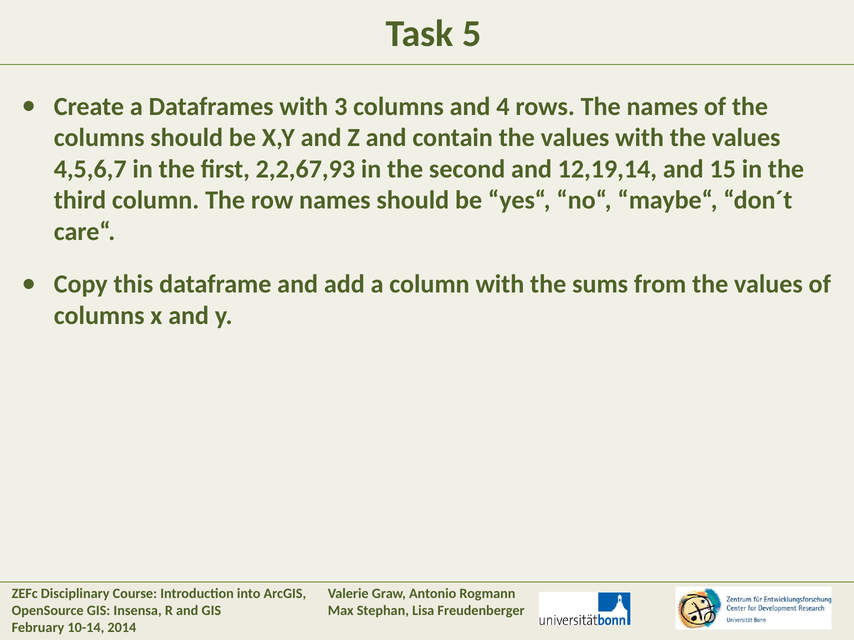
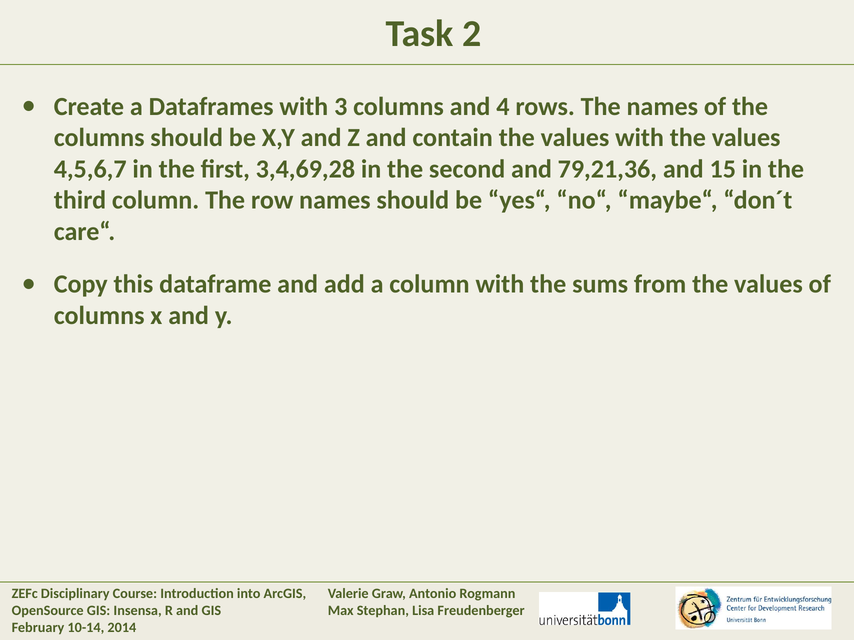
5: 5 -> 2
2,2,67,93: 2,2,67,93 -> 3,4,69,28
12,19,14: 12,19,14 -> 79,21,36
